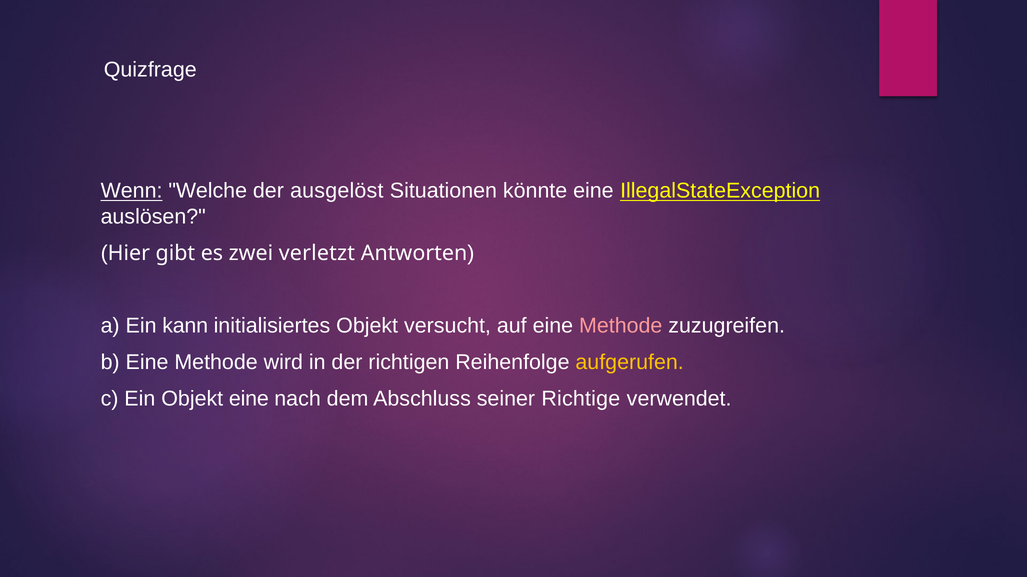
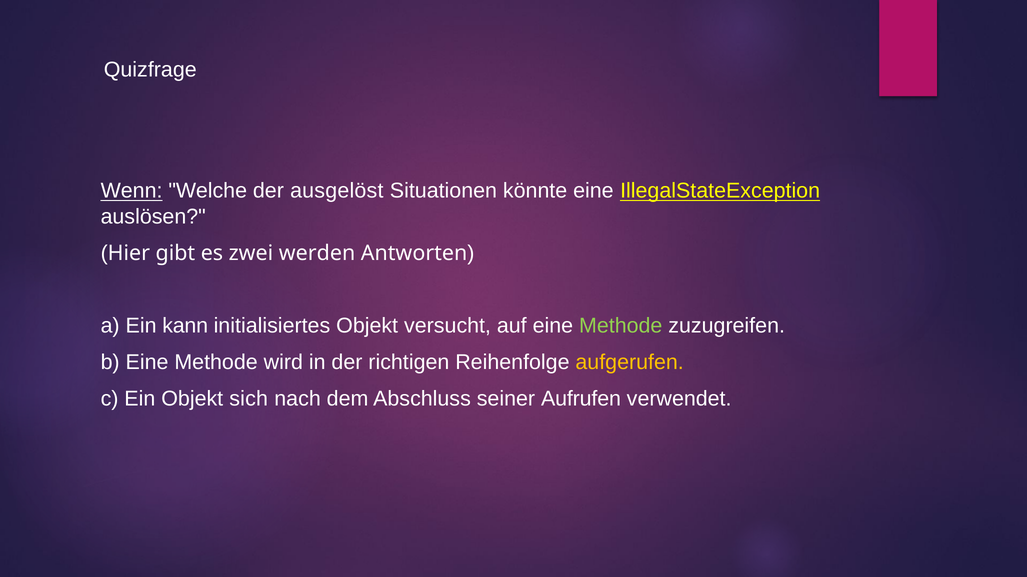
verletzt: verletzt -> werden
Methode at (621, 326) colour: pink -> light green
Objekt eine: eine -> sich
Richtige: Richtige -> Aufrufen
